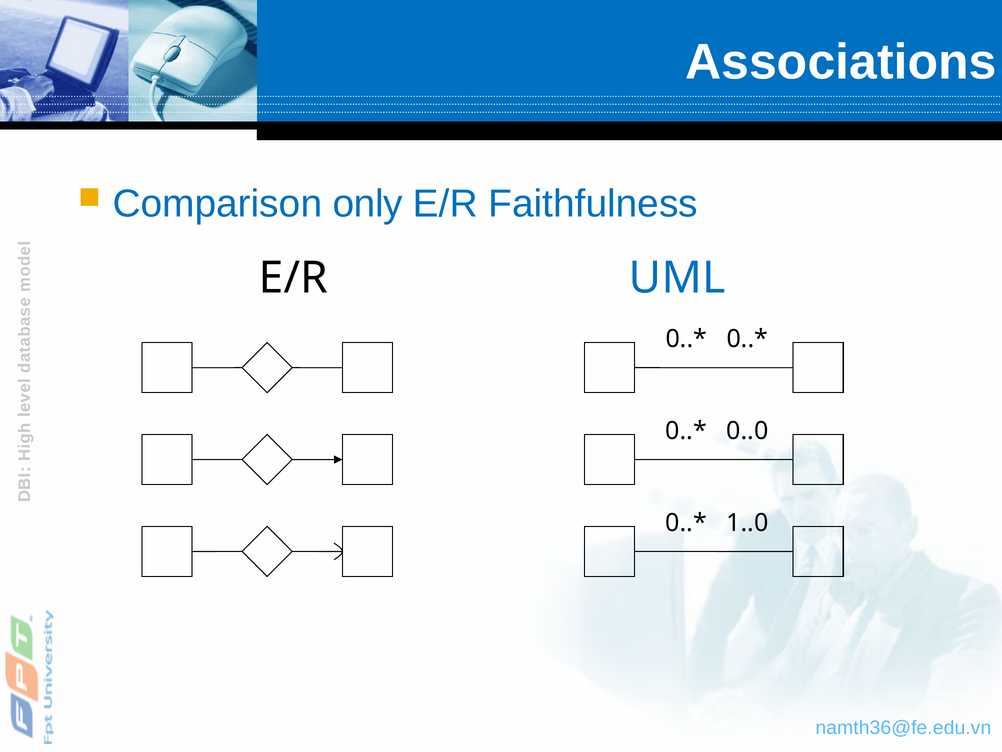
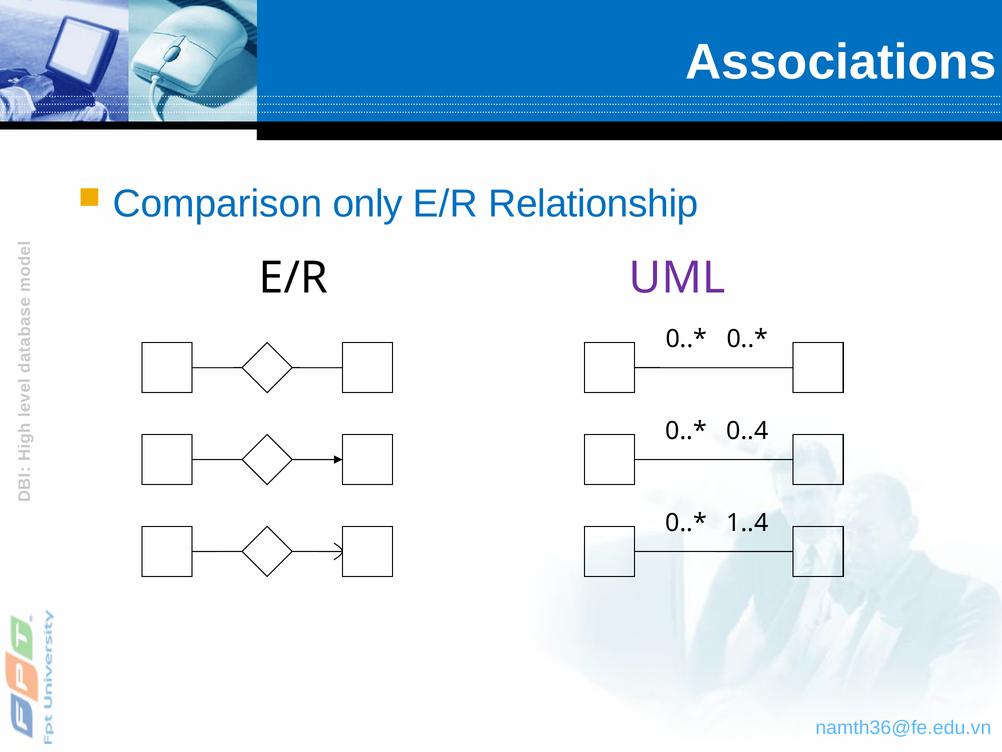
Faithfulness: Faithfulness -> Relationship
UML colour: blue -> purple
0..0: 0..0 -> 0..4
1..0: 1..0 -> 1..4
